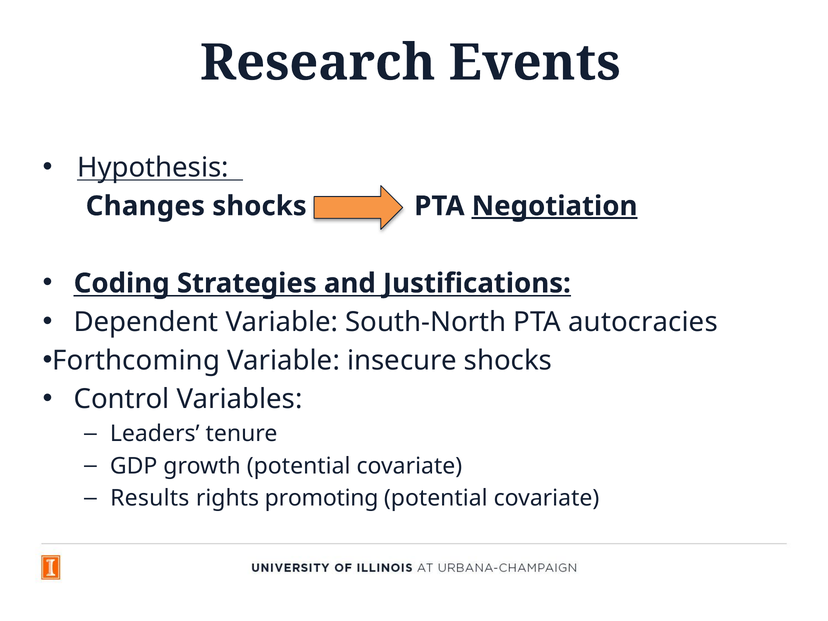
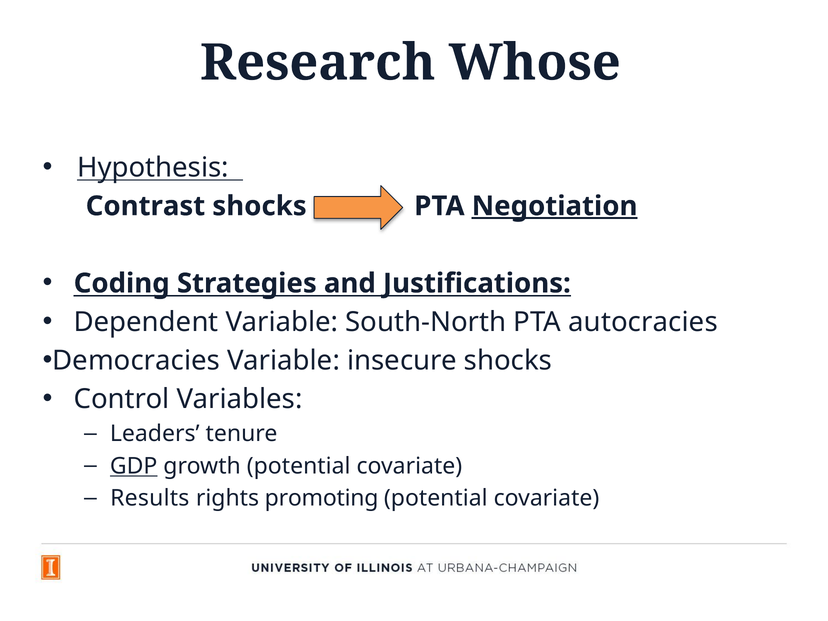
Events: Events -> Whose
Changes: Changes -> Contrast
Forthcoming: Forthcoming -> Democracies
GDP underline: none -> present
